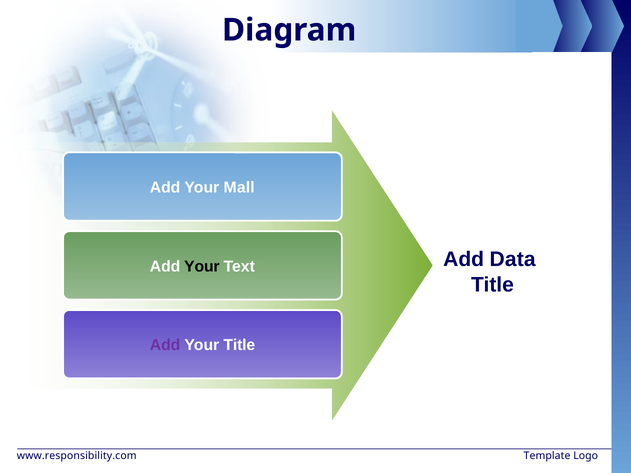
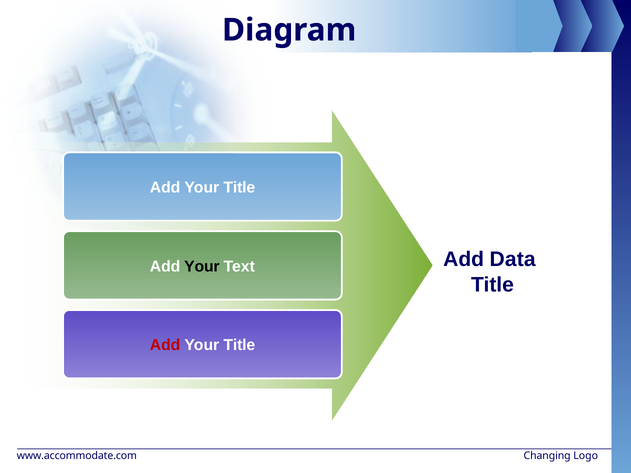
Mall at (239, 188): Mall -> Title
Add at (165, 345) colour: purple -> red
www.responsibility.com: www.responsibility.com -> www.accommodate.com
Template: Template -> Changing
